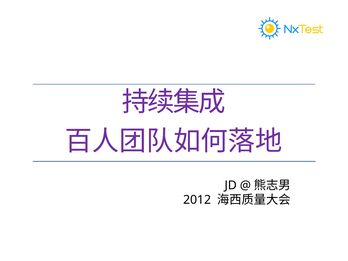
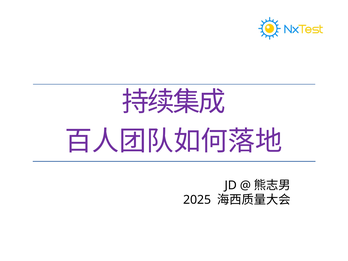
2012: 2012 -> 2025
